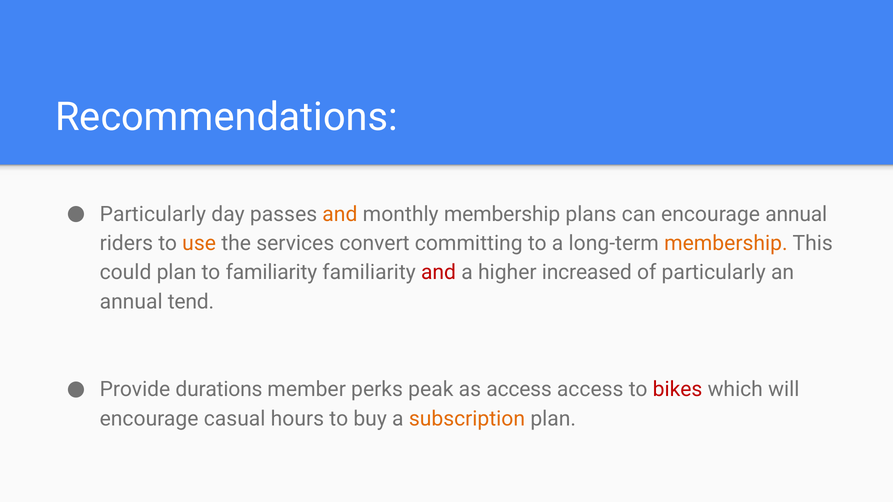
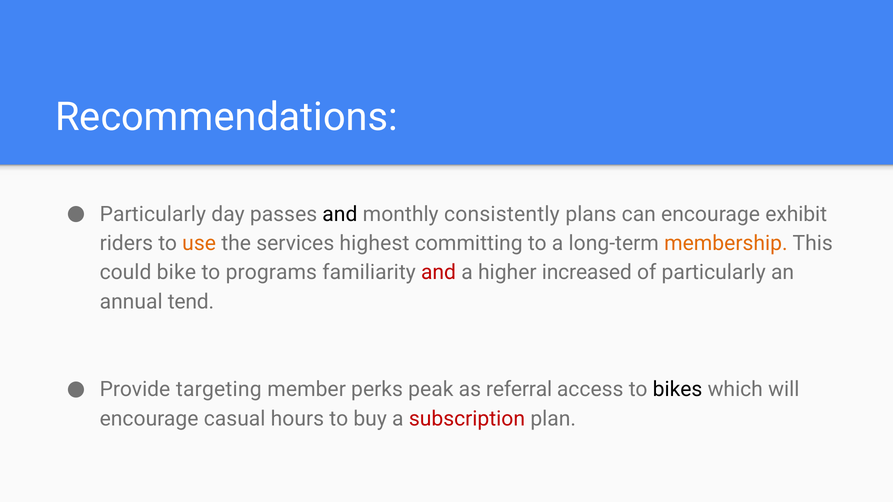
and at (340, 214) colour: orange -> black
monthly membership: membership -> consistently
encourage annual: annual -> exhibit
convert: convert -> highest
could plan: plan -> bike
to familiarity: familiarity -> programs
durations: durations -> targeting
as access: access -> referral
bikes colour: red -> black
subscription colour: orange -> red
